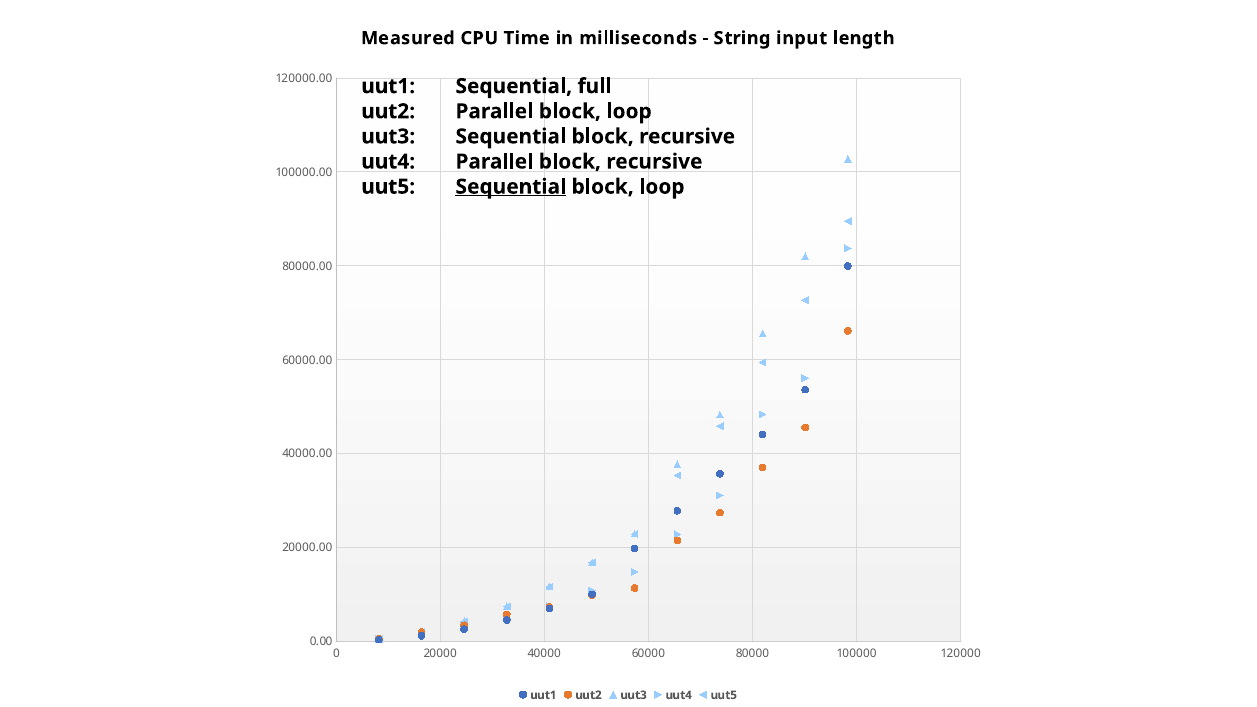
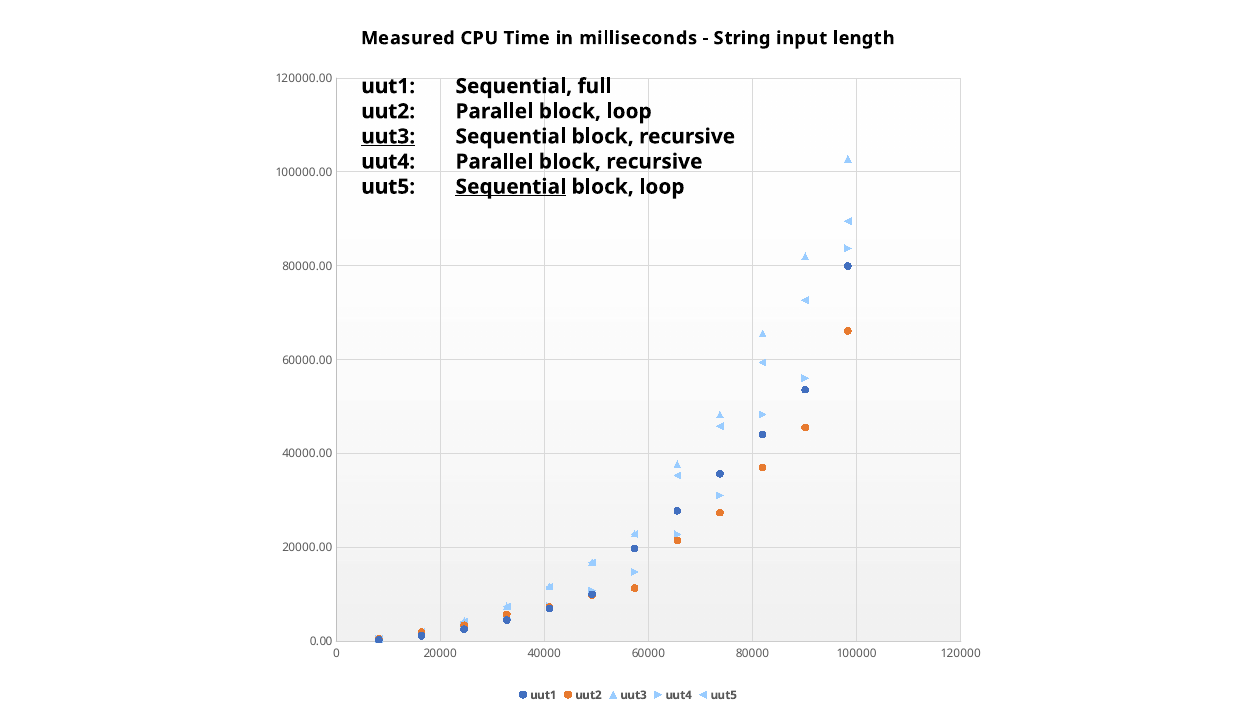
uut3 at (388, 137) underline: none -> present
